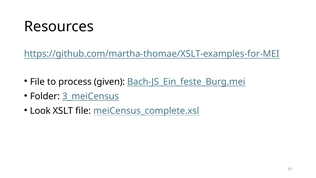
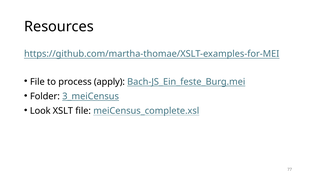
given: given -> apply
